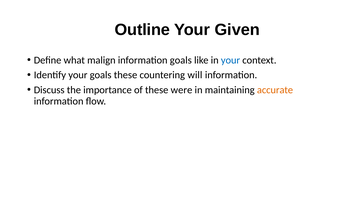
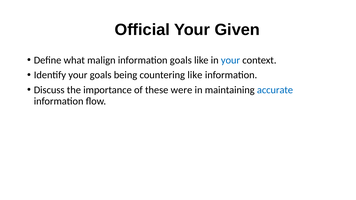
Outline: Outline -> Official
goals these: these -> being
countering will: will -> like
accurate colour: orange -> blue
